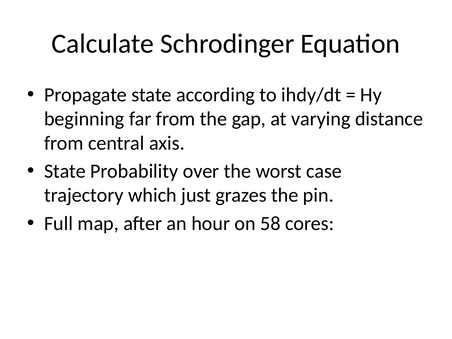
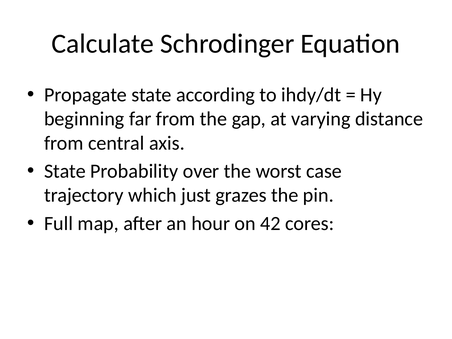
58: 58 -> 42
